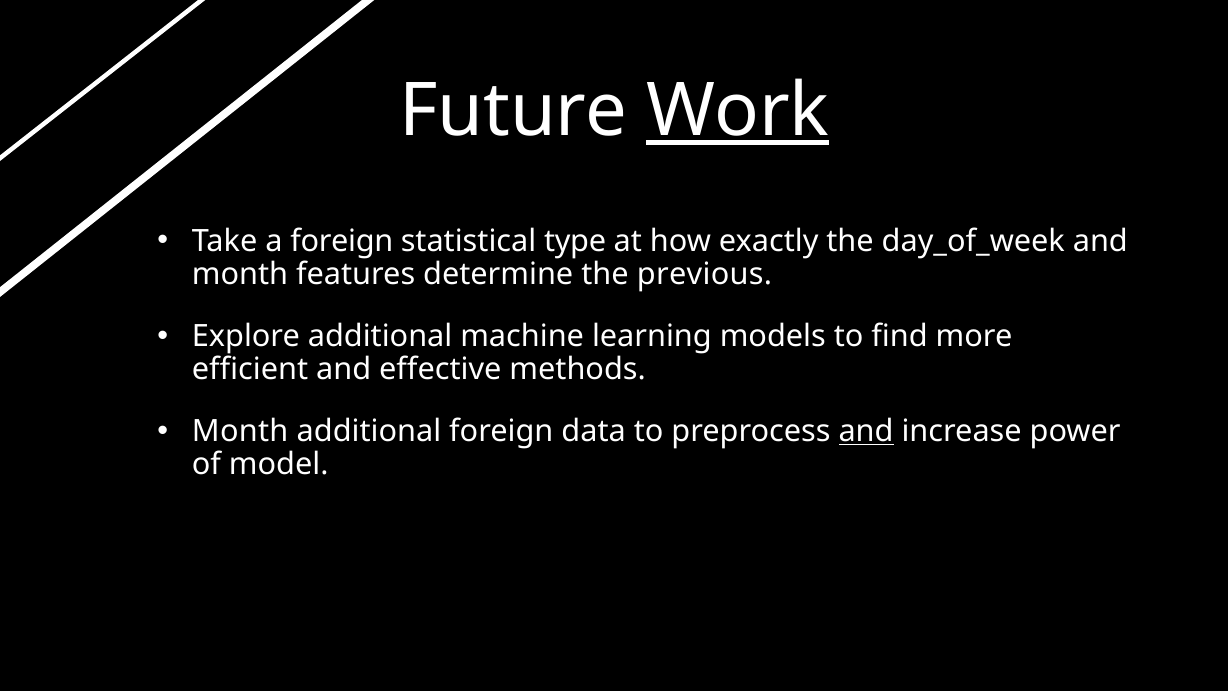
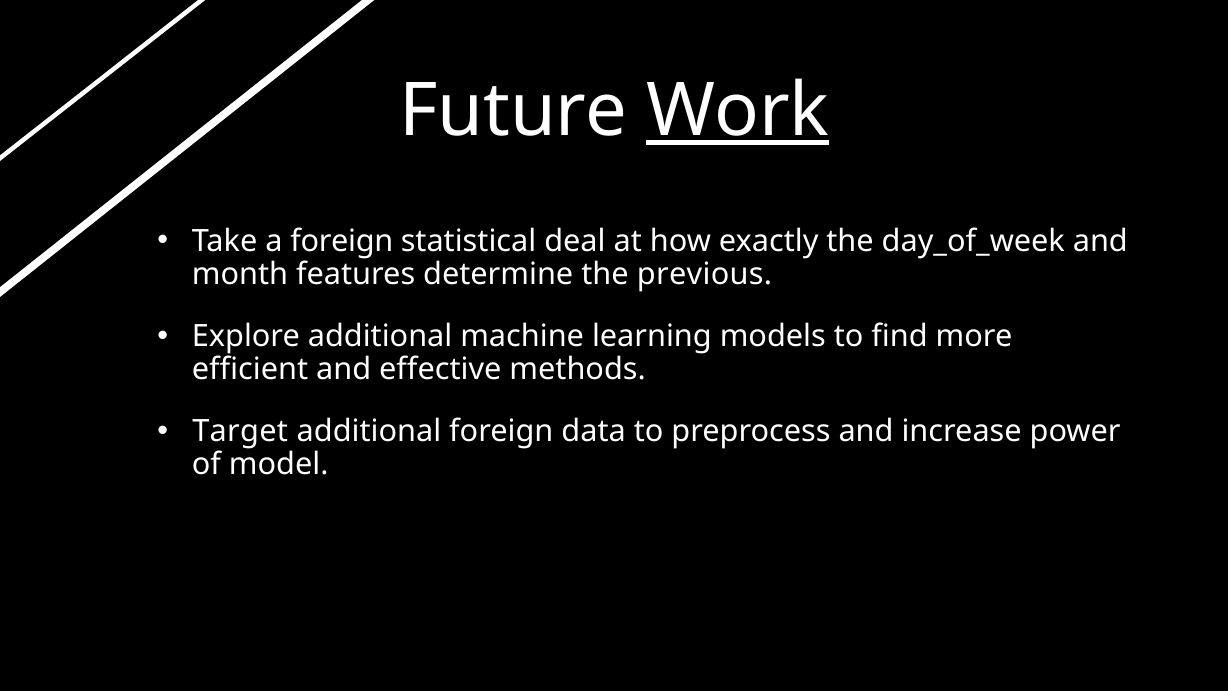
type: type -> deal
Month at (240, 431): Month -> Target
and at (866, 431) underline: present -> none
